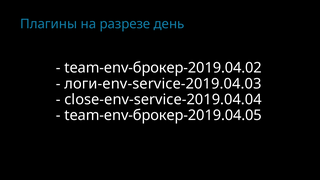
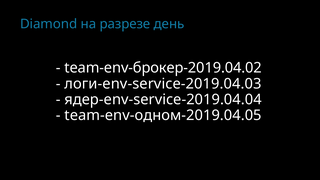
Плагины: Плагины -> Diamond
close-env-service-2019.04.04: close-env-service-2019.04.04 -> ядер-env-service-2019.04.04
team-env-брокер-2019.04.05: team-env-брокер-2019.04.05 -> team-env-одном-2019.04.05
